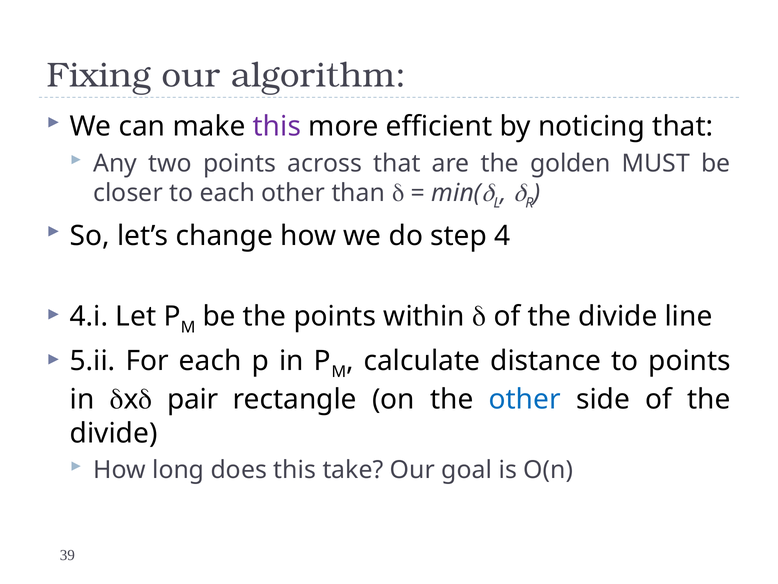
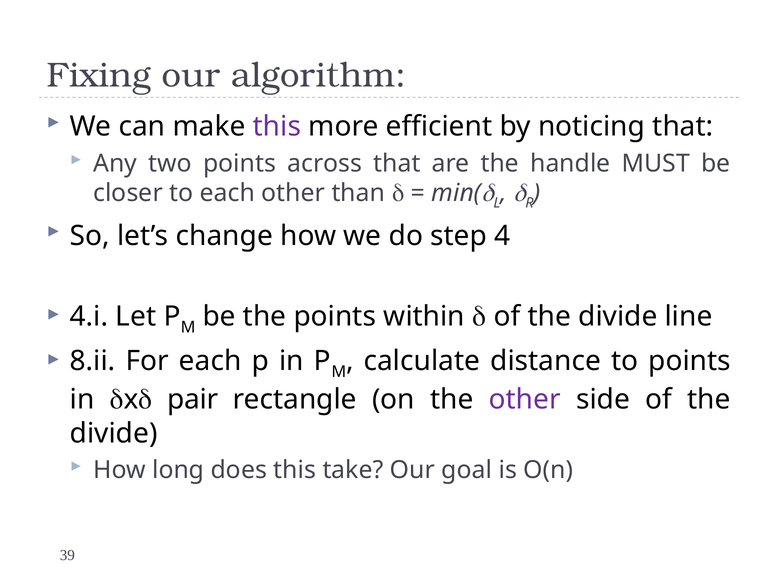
golden: golden -> handle
5.ii: 5.ii -> 8.ii
other at (525, 399) colour: blue -> purple
